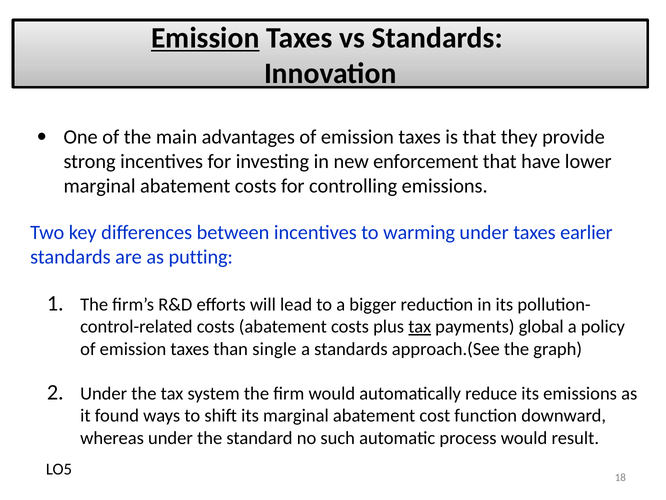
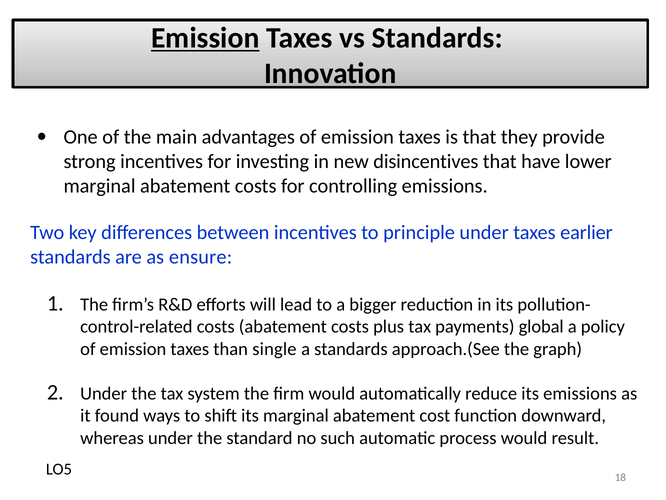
enforcement: enforcement -> disincentives
warming: warming -> principle
putting: putting -> ensure
tax at (420, 326) underline: present -> none
